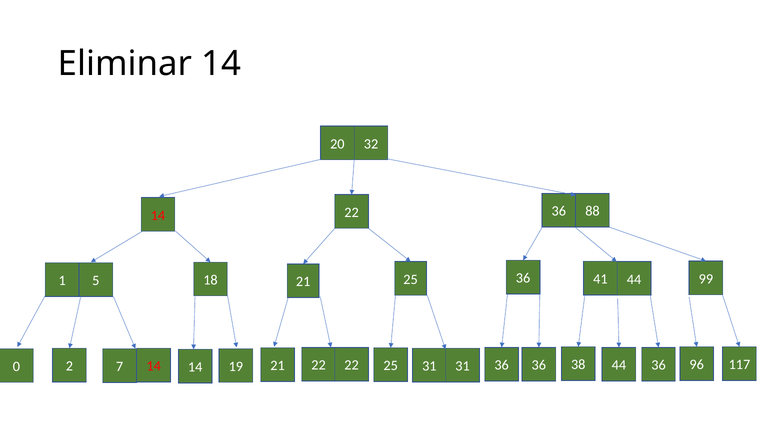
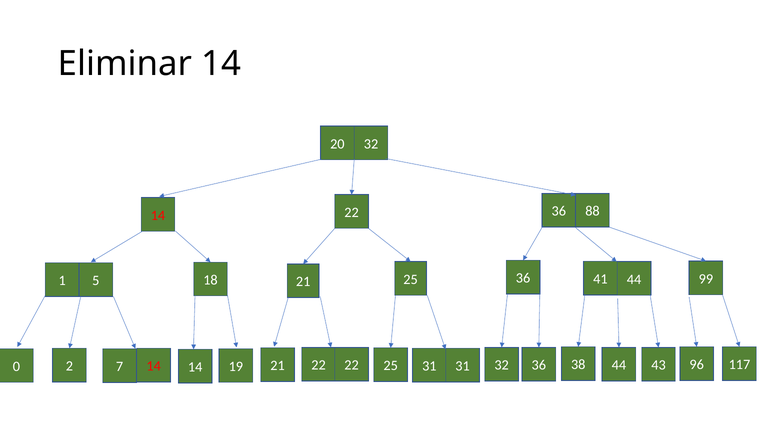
36 36: 36 -> 43
36 at (502, 365): 36 -> 32
